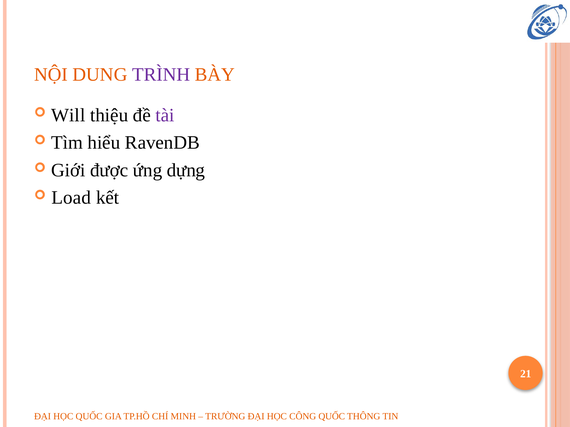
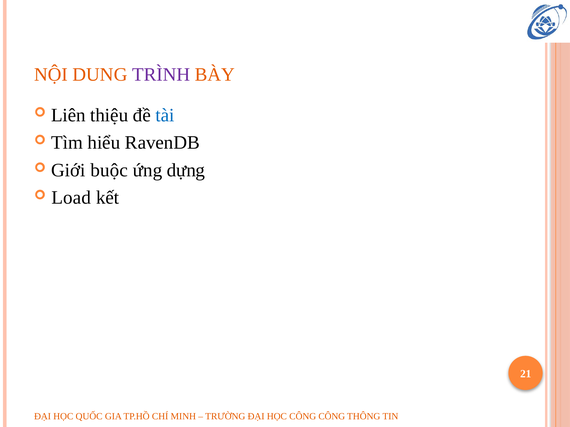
Will: Will -> Liên
tài colour: purple -> blue
được: được -> buộc
CÔNG QUỐC: QUỐC -> CÔNG
